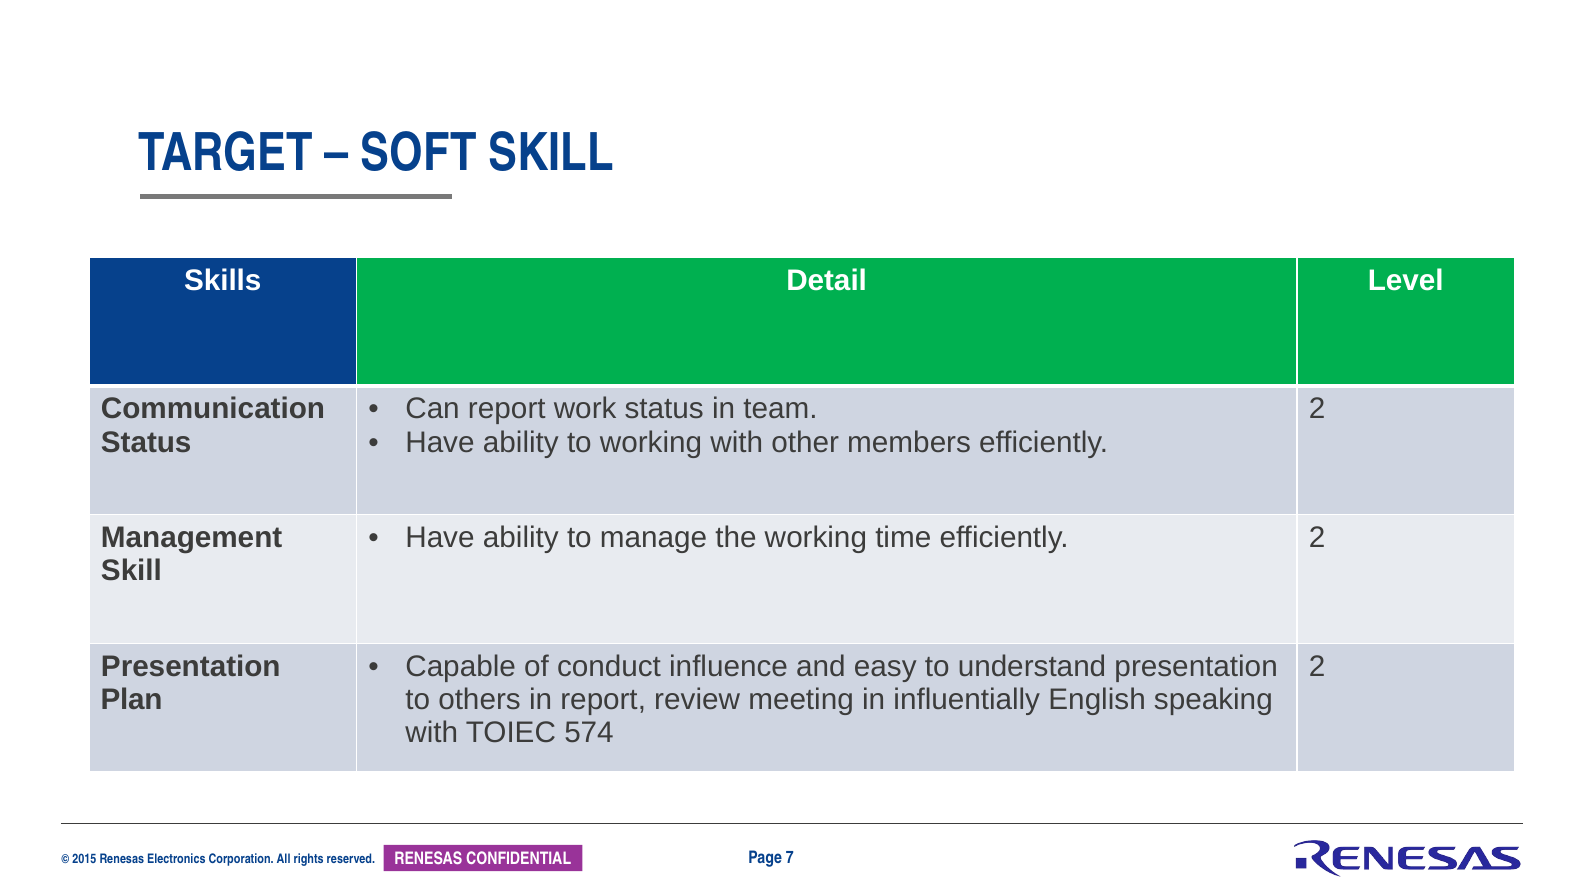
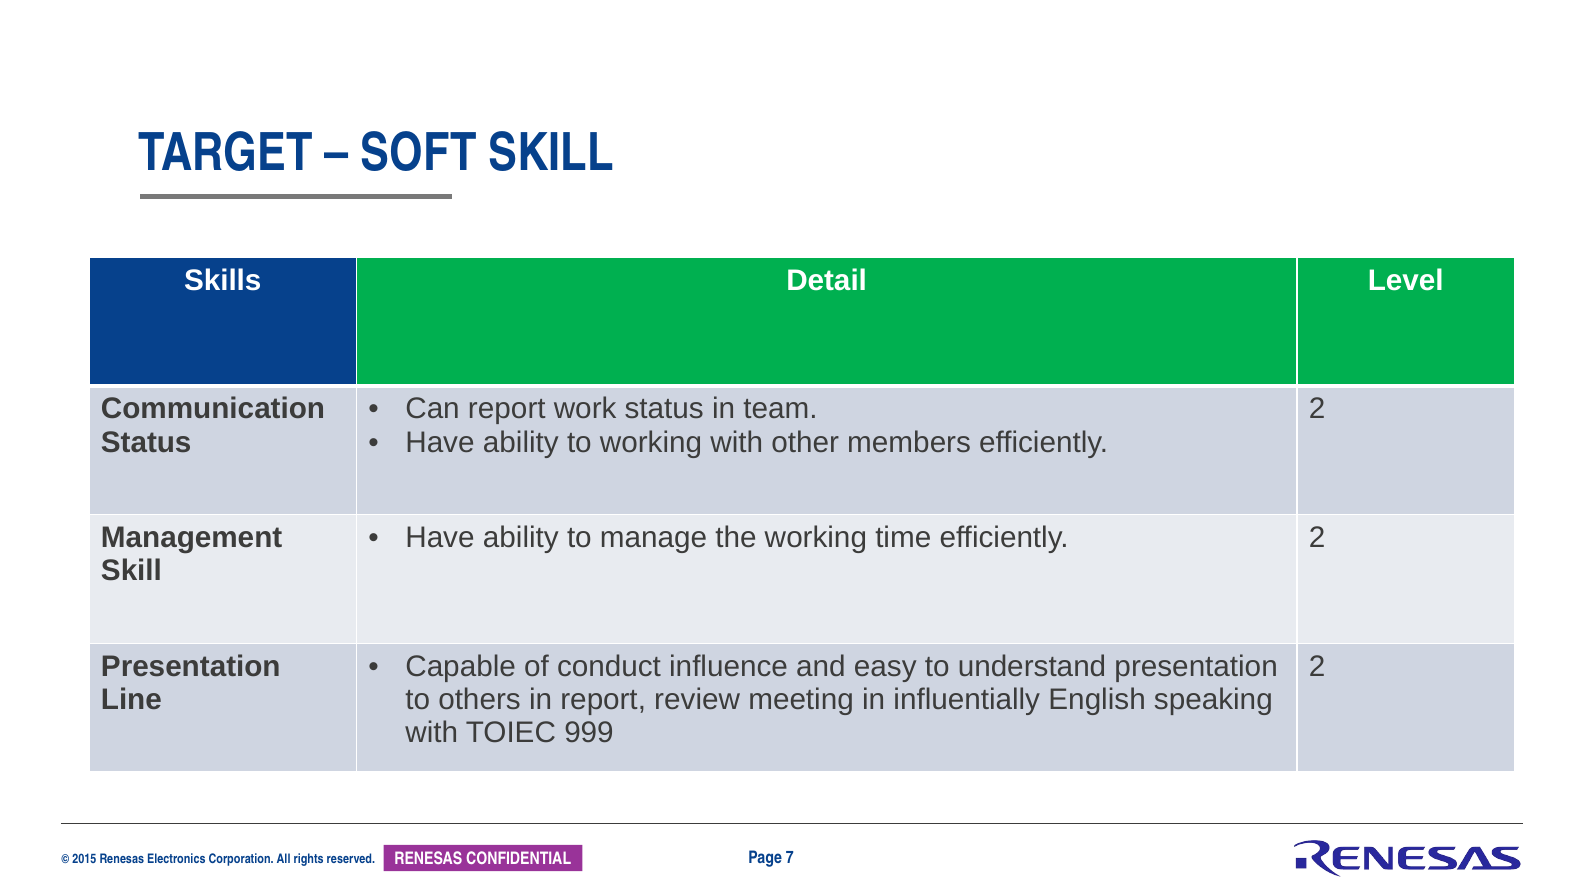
Plan: Plan -> Line
574: 574 -> 999
